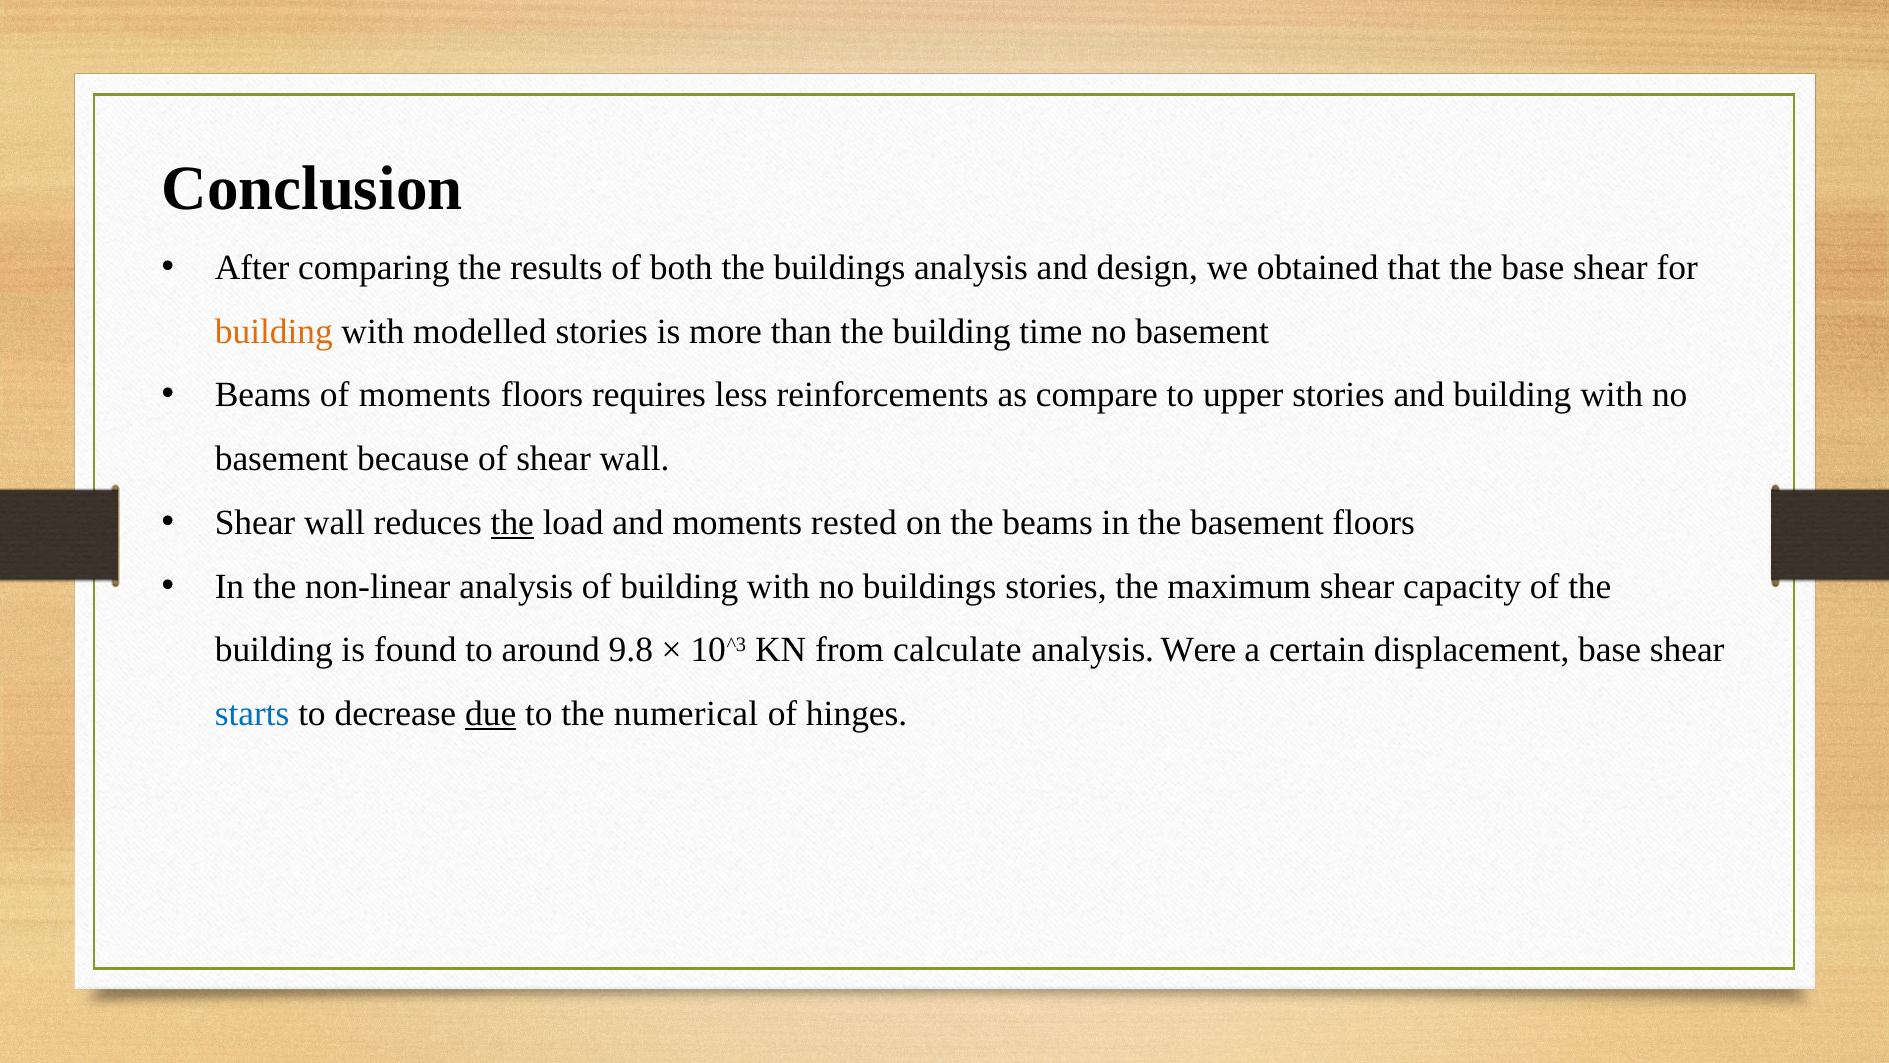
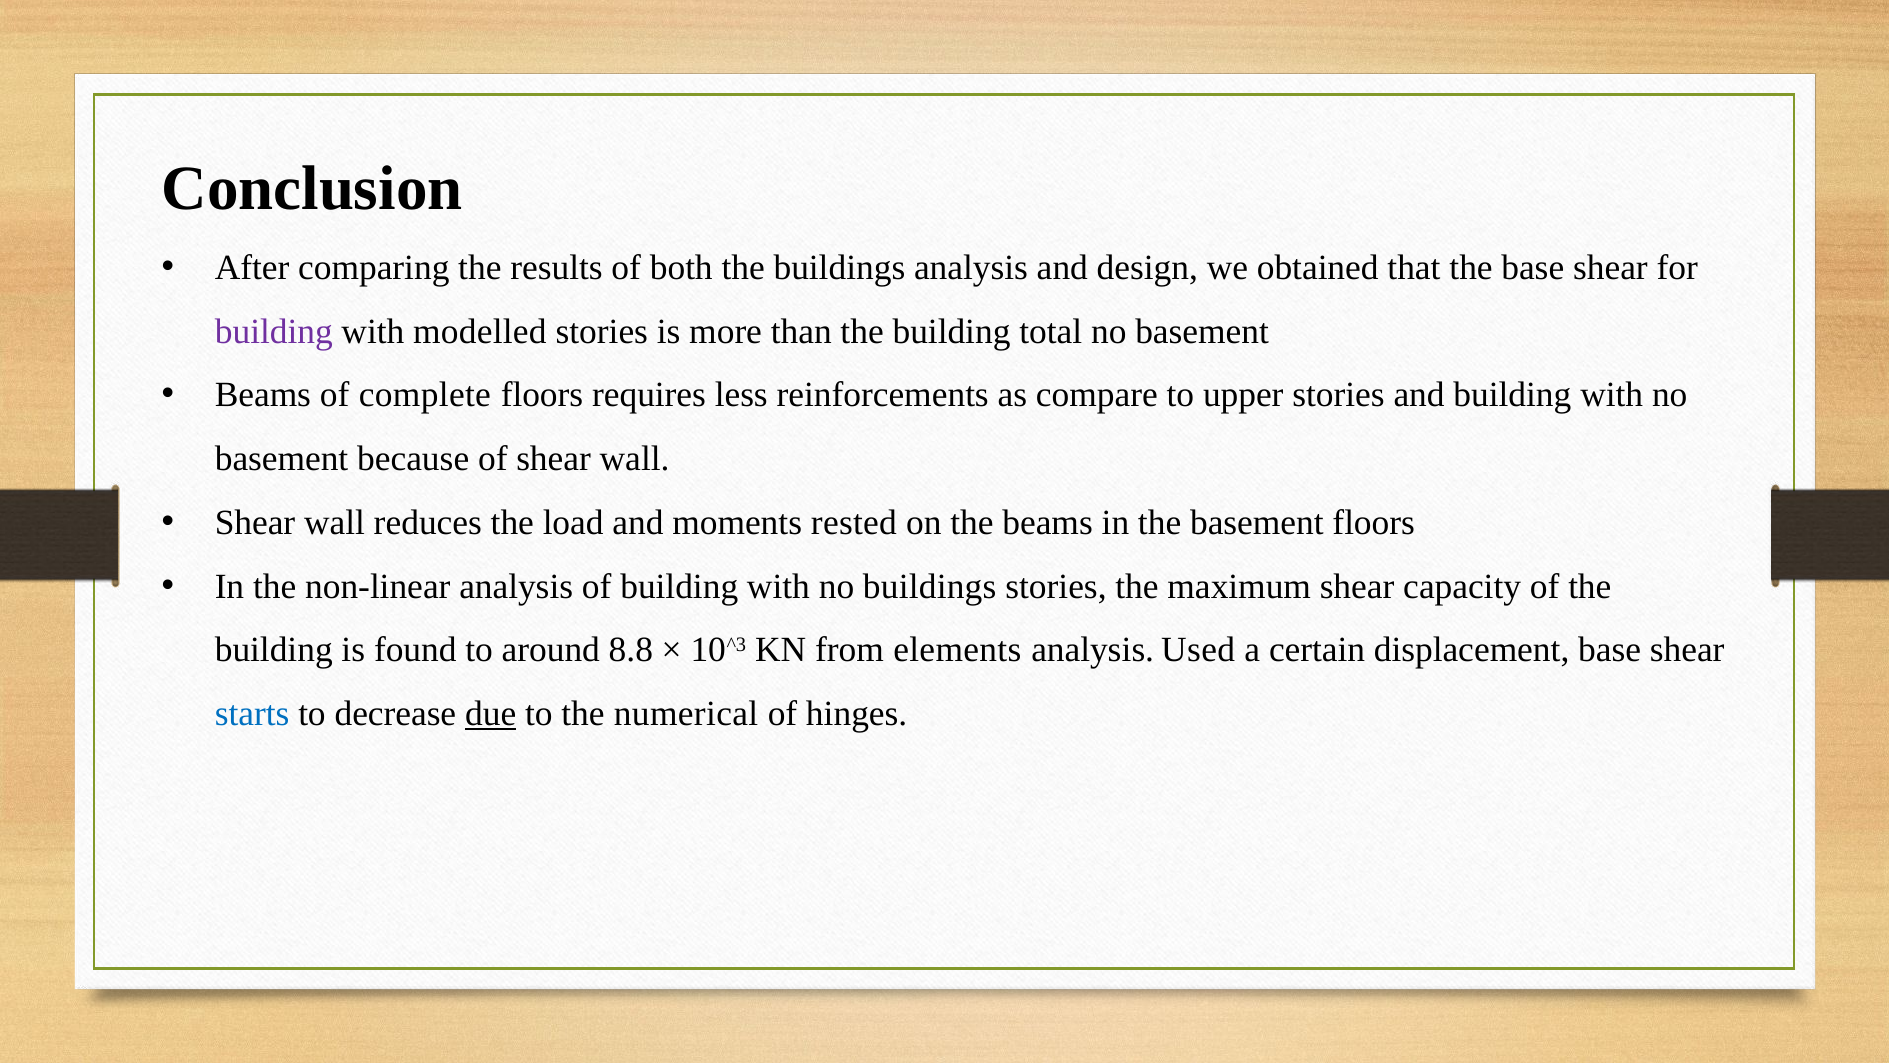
building at (274, 331) colour: orange -> purple
time: time -> total
of moments: moments -> complete
the at (512, 522) underline: present -> none
9.8: 9.8 -> 8.8
calculate: calculate -> elements
Were: Were -> Used
